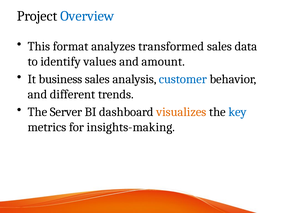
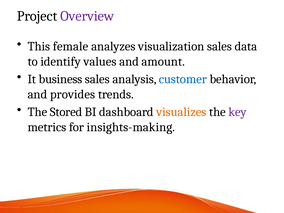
Overview colour: blue -> purple
format: format -> female
transformed: transformed -> visualization
different: different -> provides
Server: Server -> Stored
key colour: blue -> purple
